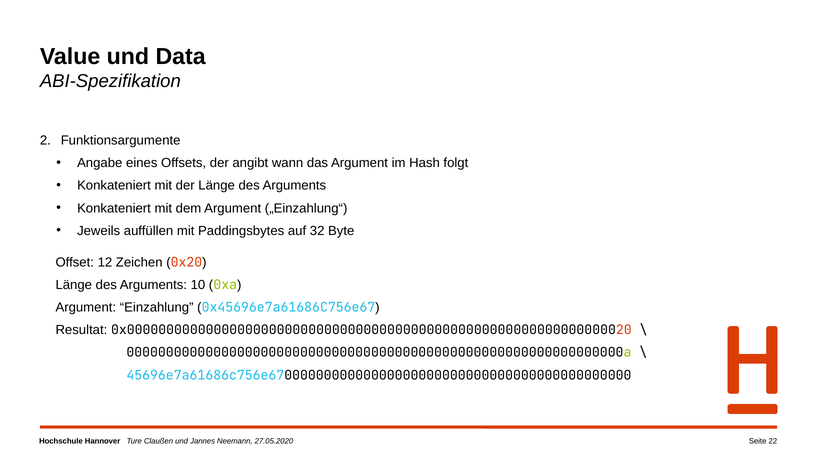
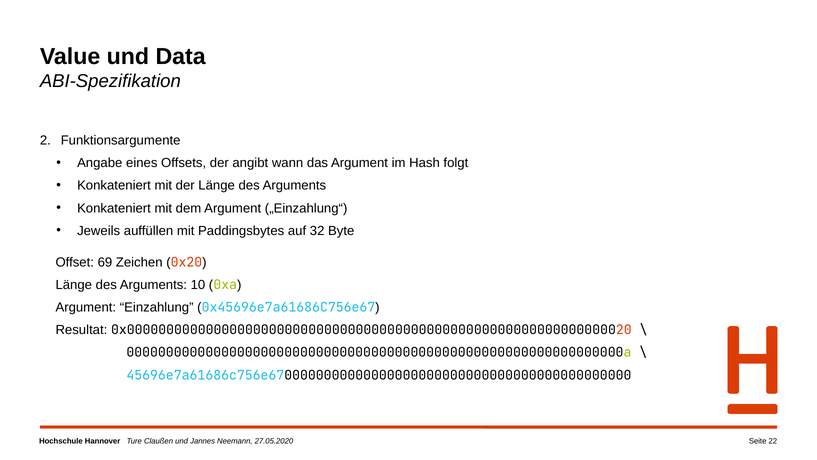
12: 12 -> 69
